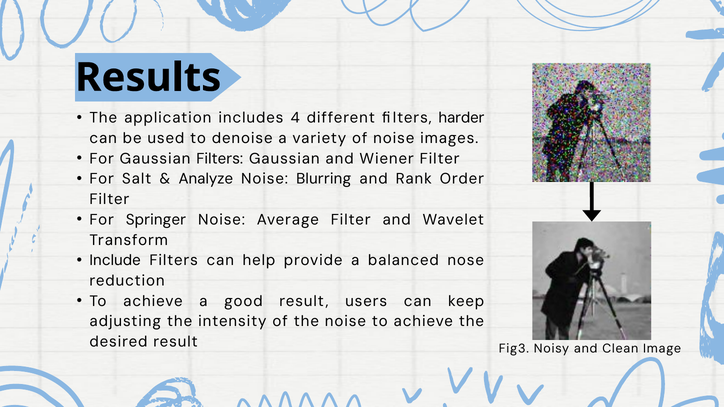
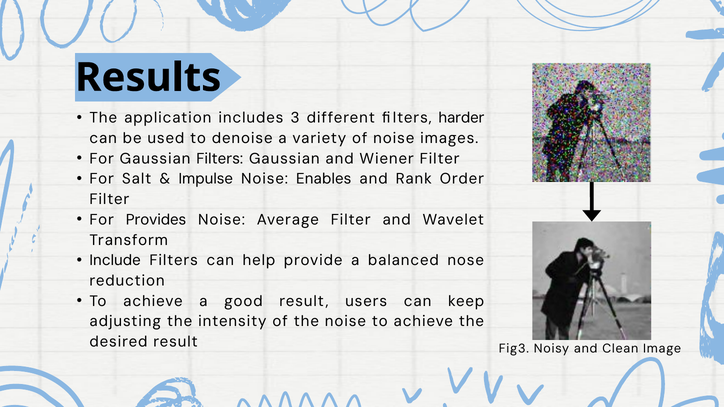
4: 4 -> 3
Analyze: Analyze -> Impulse
Blurring: Blurring -> Enables
Springer: Springer -> Provides
